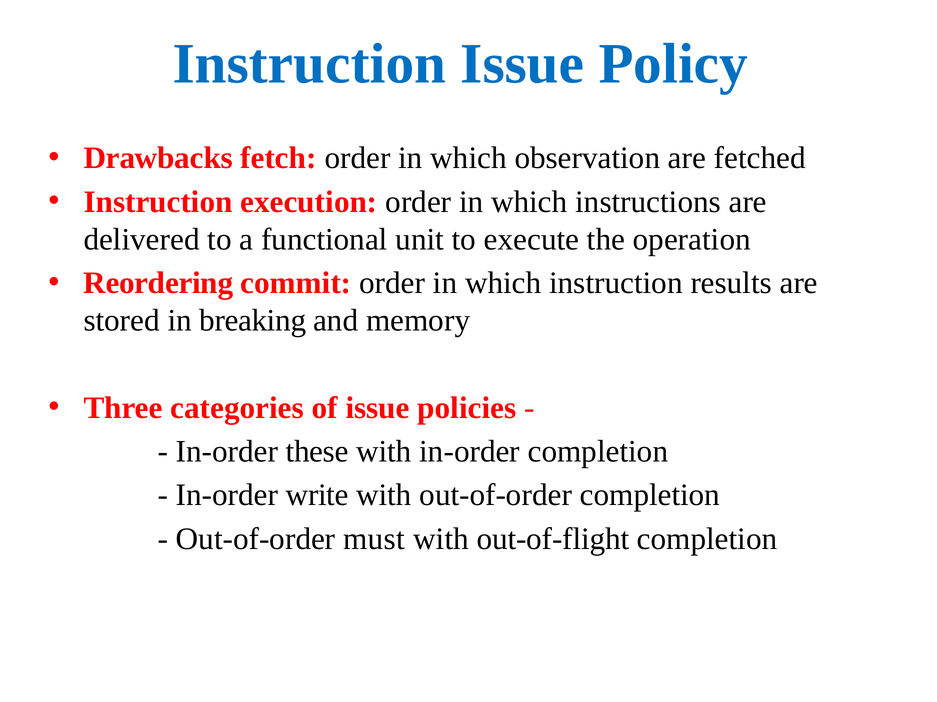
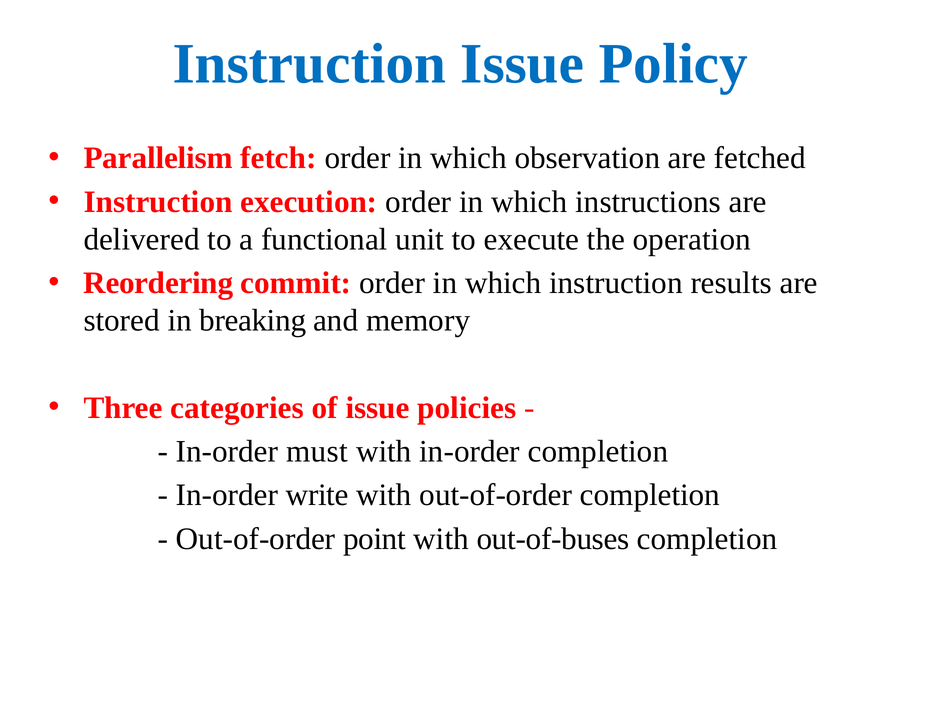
Drawbacks: Drawbacks -> Parallelism
these: these -> must
must: must -> point
out-of-flight: out-of-flight -> out-of-buses
